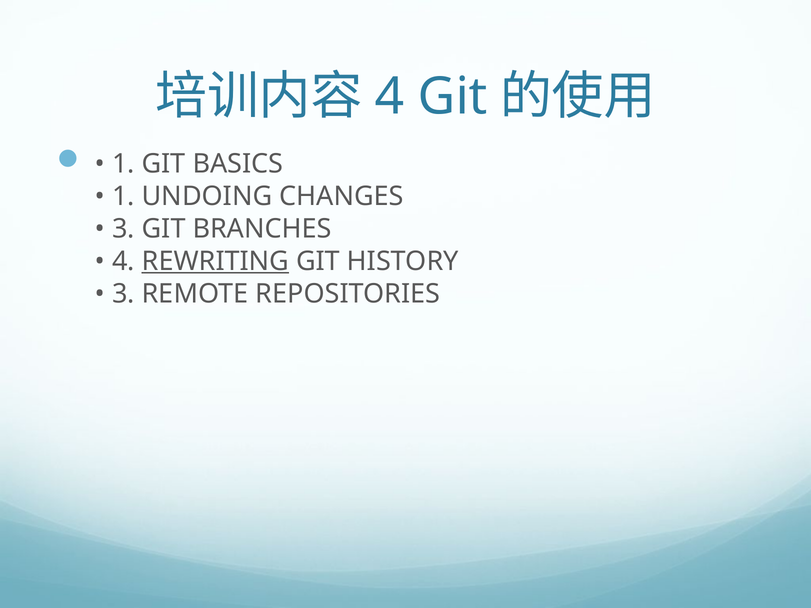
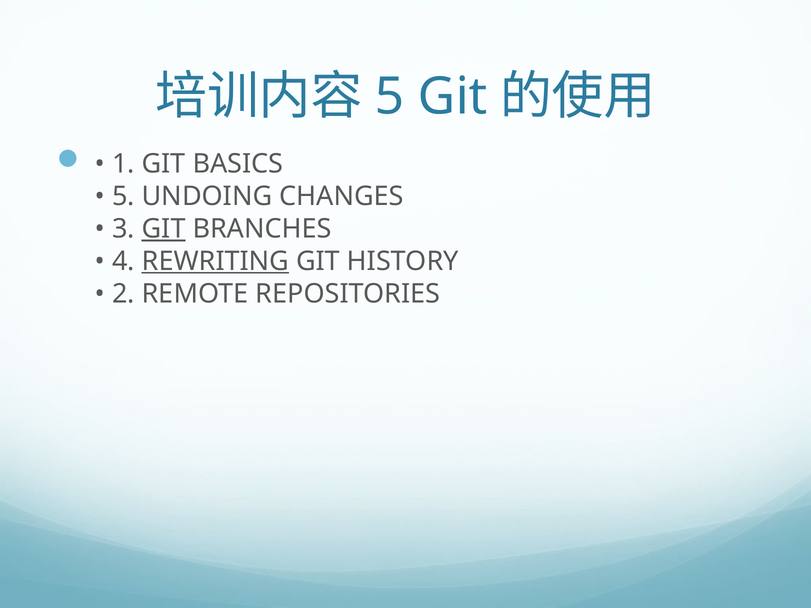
4 at (390, 97): 4 -> 5
1 at (123, 197): 1 -> 5
GIT at (164, 229) underline: none -> present
3 at (123, 294): 3 -> 2
